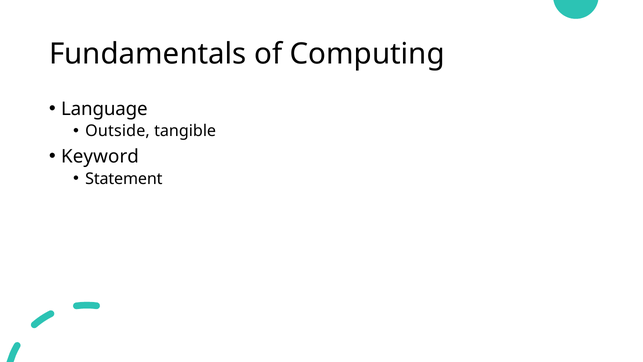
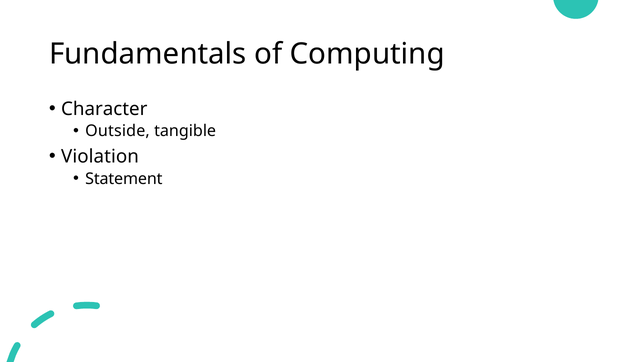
Language: Language -> Character
Keyword: Keyword -> Violation
